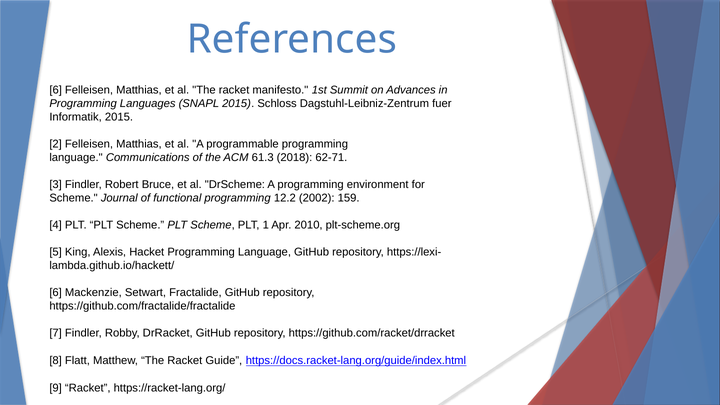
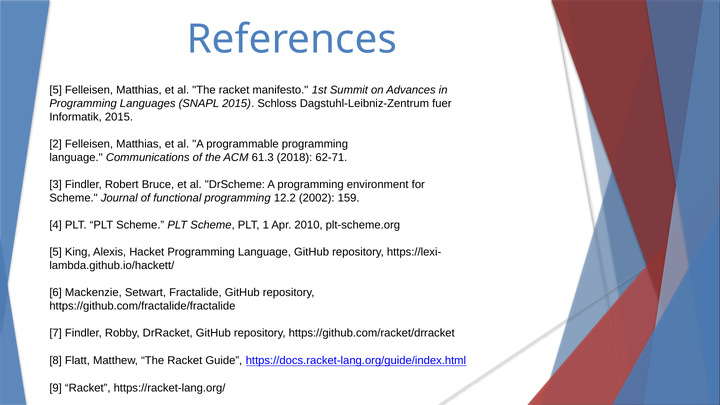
6 at (56, 90): 6 -> 5
